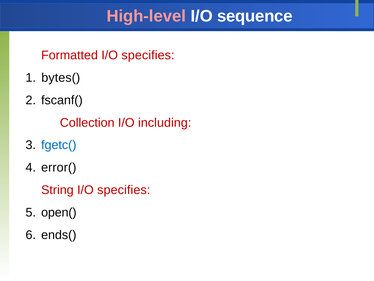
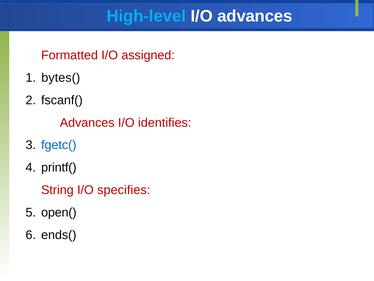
High-level colour: pink -> light blue
I/O sequence: sequence -> advances
Formatted I/O specifies: specifies -> assigned
Collection at (87, 122): Collection -> Advances
including: including -> identifies
error(: error( -> printf(
